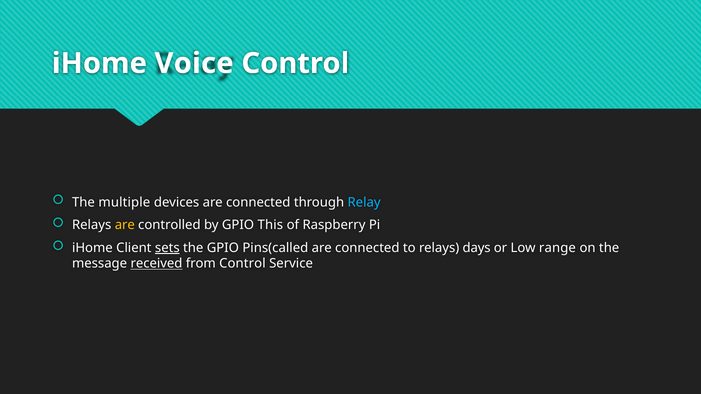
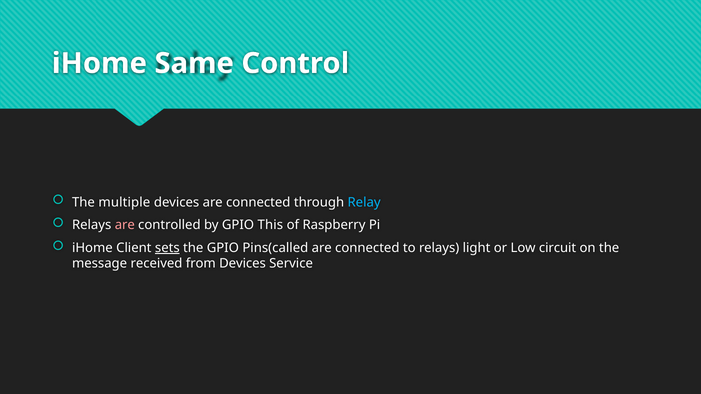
Voice: Voice -> Same
are at (125, 225) colour: yellow -> pink
days: days -> light
range: range -> circuit
received underline: present -> none
from Control: Control -> Devices
